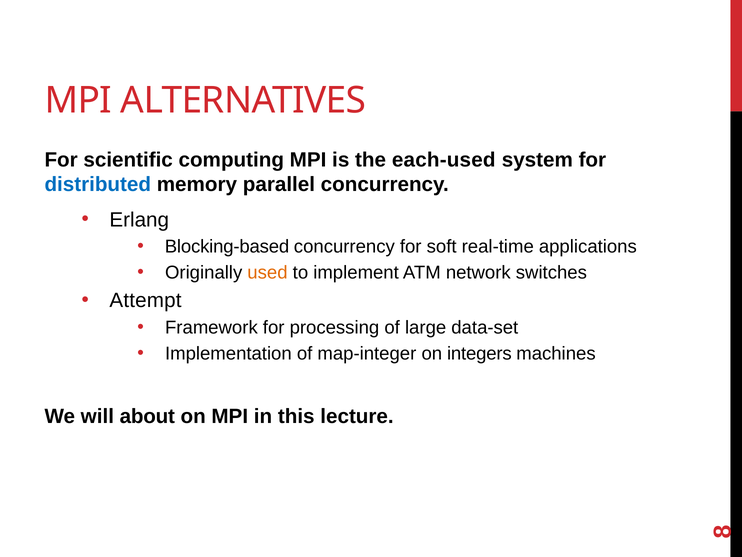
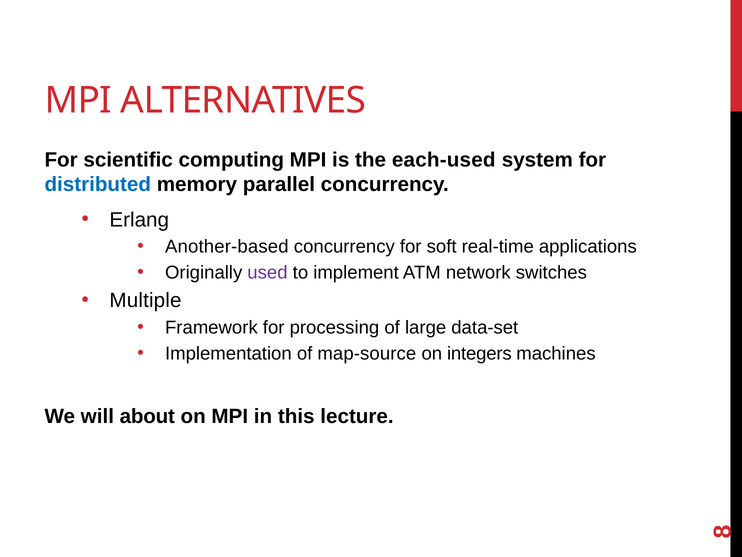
Blocking-based: Blocking-based -> Another-based
used colour: orange -> purple
Attempt: Attempt -> Multiple
map-integer: map-integer -> map-source
